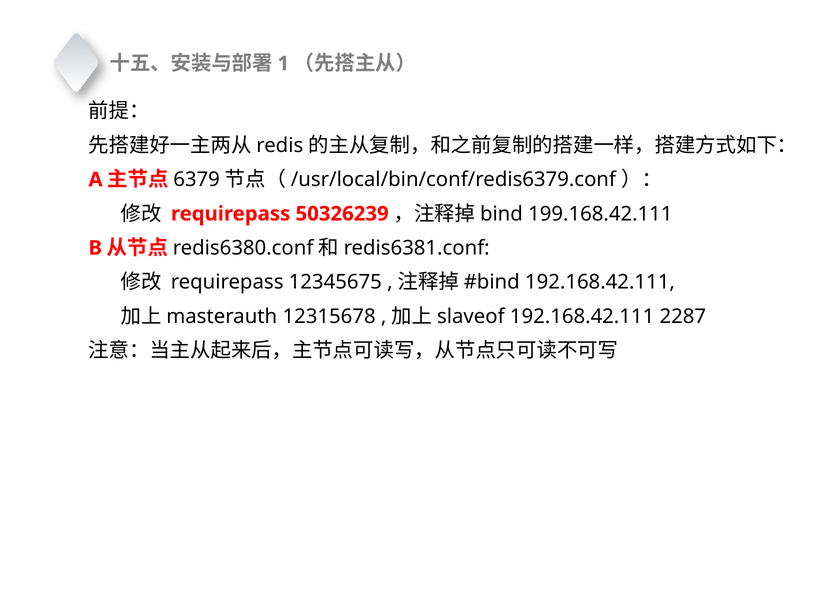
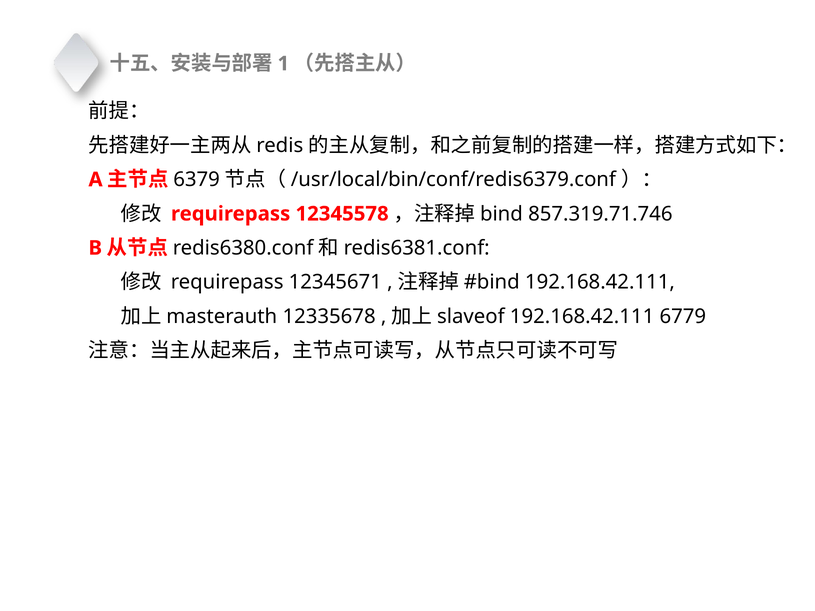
50326239: 50326239 -> 12345578
199.168.42.111: 199.168.42.111 -> 857.319.71.746
12345675: 12345675 -> 12345671
12315678: 12315678 -> 12335678
2287: 2287 -> 6779
